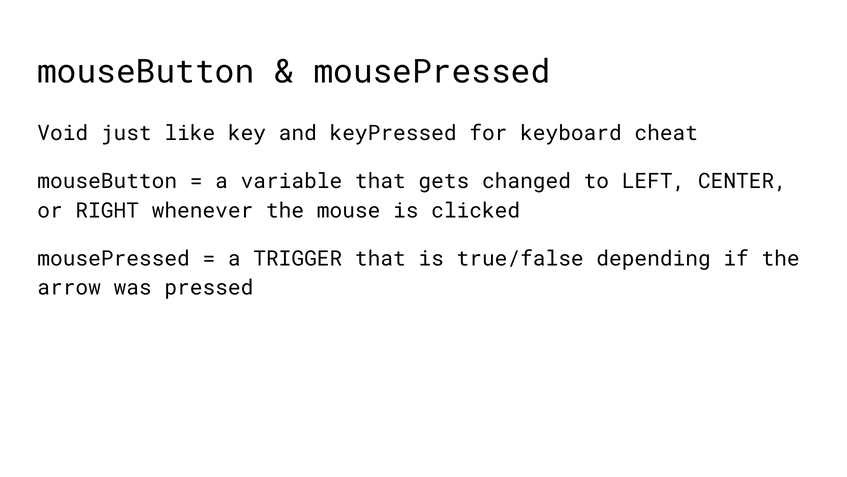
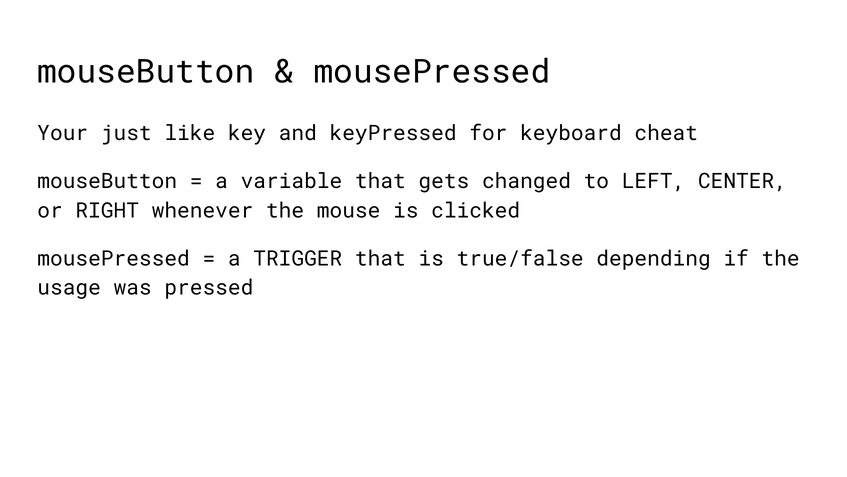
Void: Void -> Your
arrow: arrow -> usage
